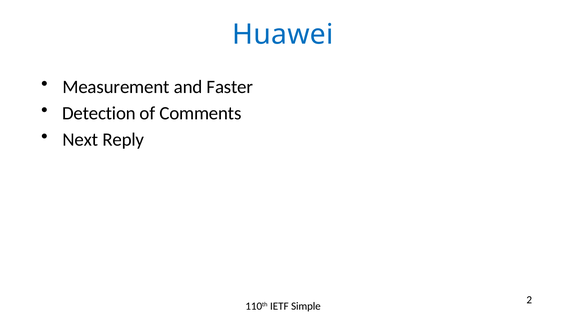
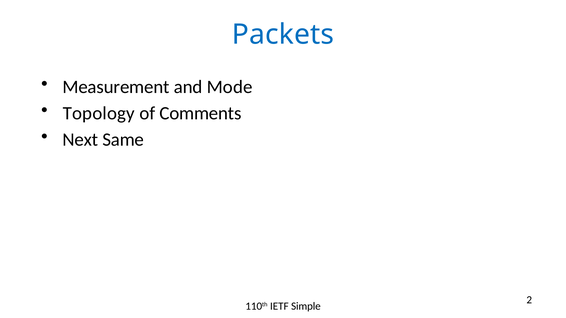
Huawei: Huawei -> Packets
Faster: Faster -> Mode
Detection: Detection -> Topology
Reply: Reply -> Same
